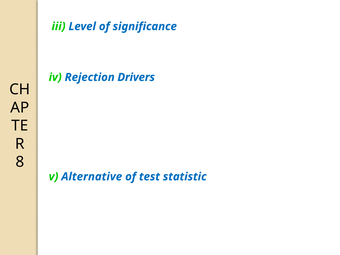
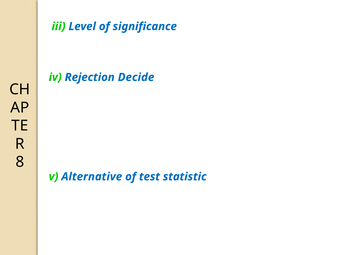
Drivers: Drivers -> Decide
